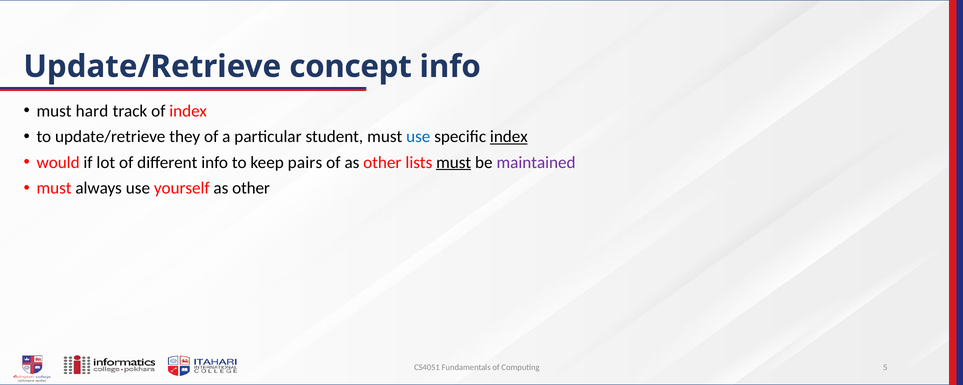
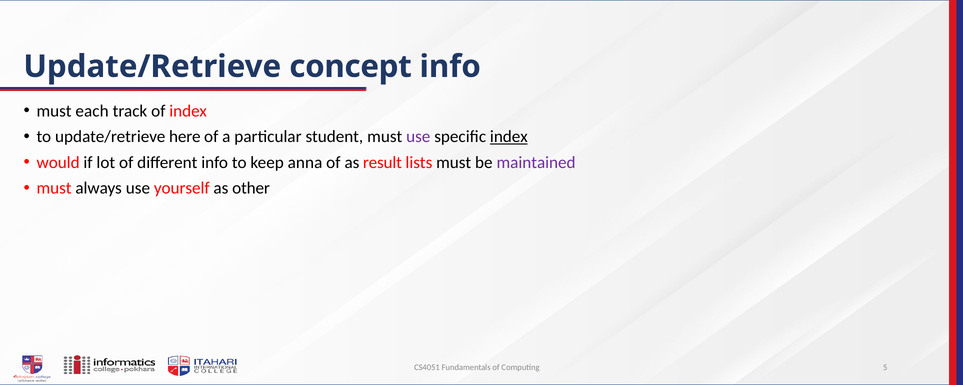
hard: hard -> each
they: they -> here
use at (418, 137) colour: blue -> purple
pairs: pairs -> anna
of as other: other -> result
must at (454, 162) underline: present -> none
